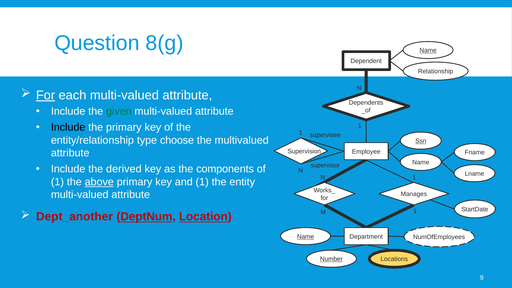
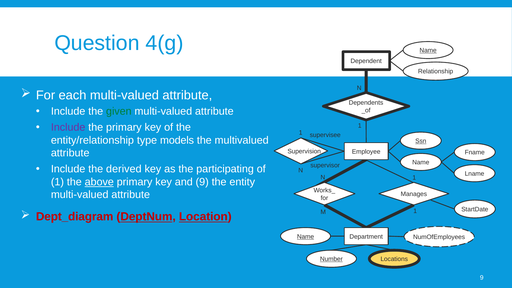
8(g: 8(g -> 4(g
For at (46, 95) underline: present -> none
Include at (68, 127) colour: black -> purple
choose: choose -> models
components: components -> participating
and 1: 1 -> 9
Dept_another: Dept_another -> Dept_diagram
